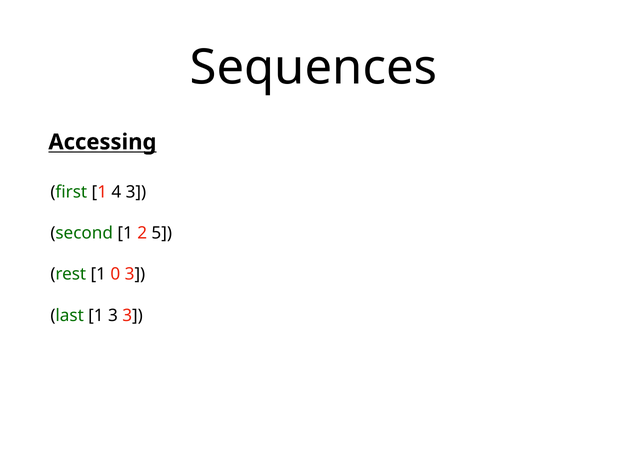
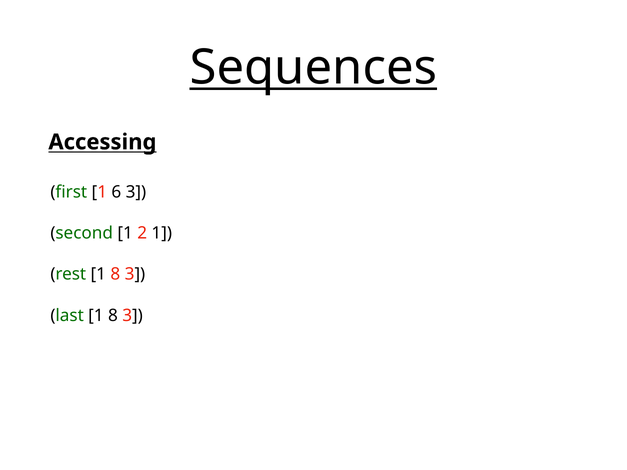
Sequences underline: none -> present
4: 4 -> 6
2 5: 5 -> 1
rest 1 0: 0 -> 8
last 1 3: 3 -> 8
